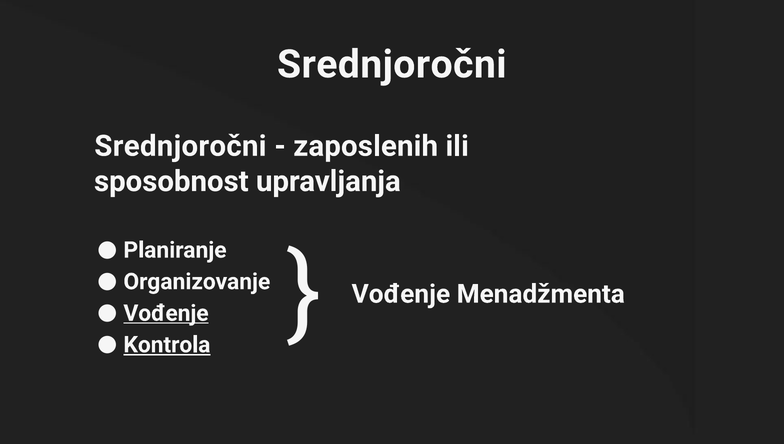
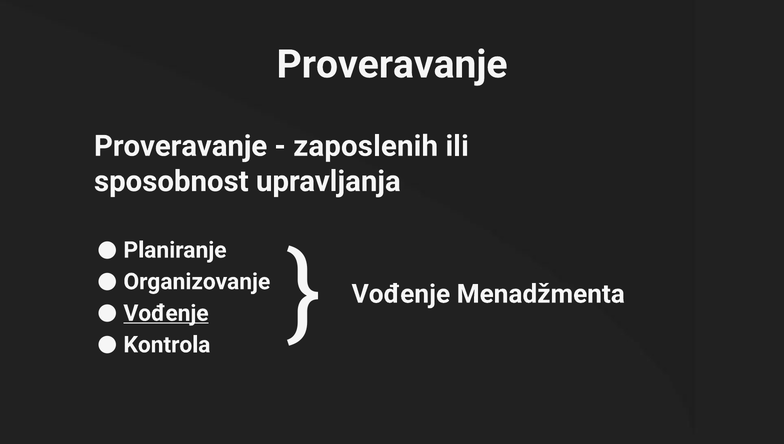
Srednjoročni at (392, 64): Srednjoročni -> Proveravanje
Srednjoročni at (180, 146): Srednjoročni -> Proveravanje
Kontrola underline: present -> none
